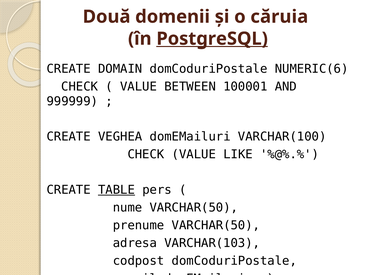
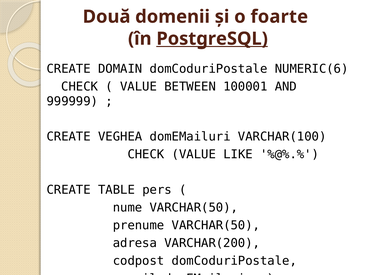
căruia: căruia -> foarte
TABLE underline: present -> none
VARCHAR(103: VARCHAR(103 -> VARCHAR(200
